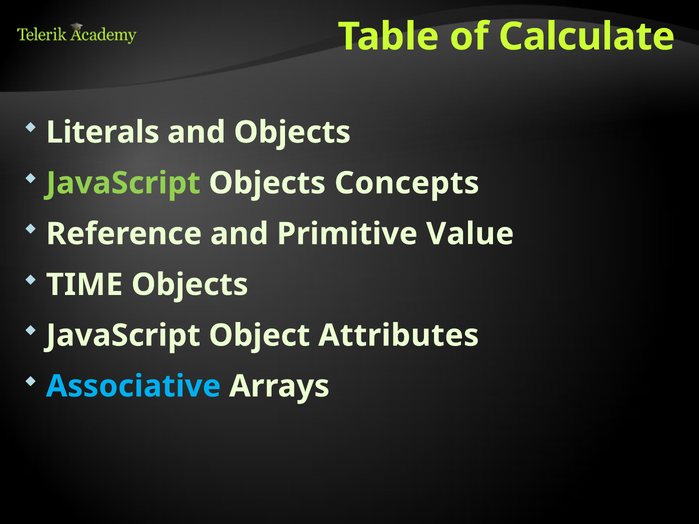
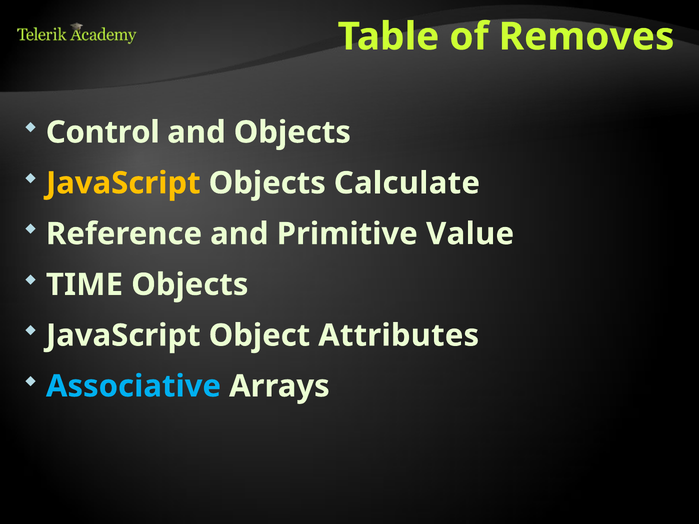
Calculate: Calculate -> Removes
Literals: Literals -> Control
JavaScript at (123, 183) colour: light green -> yellow
Concepts: Concepts -> Calculate
